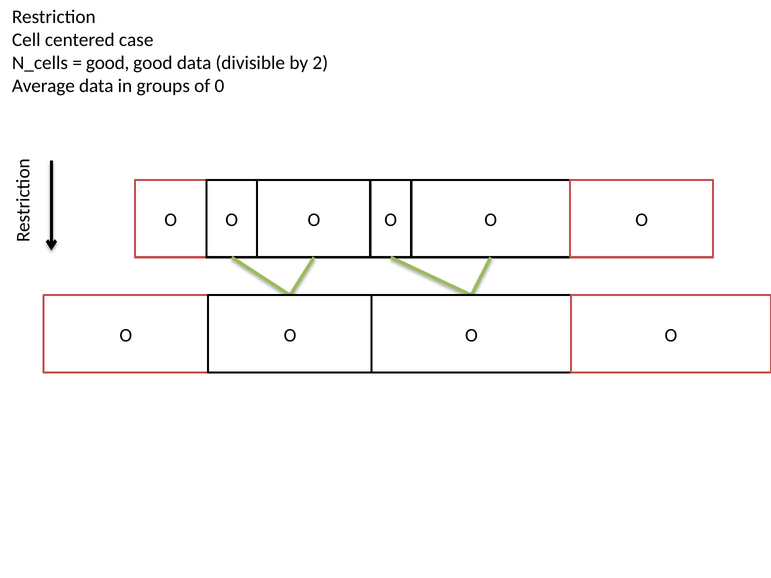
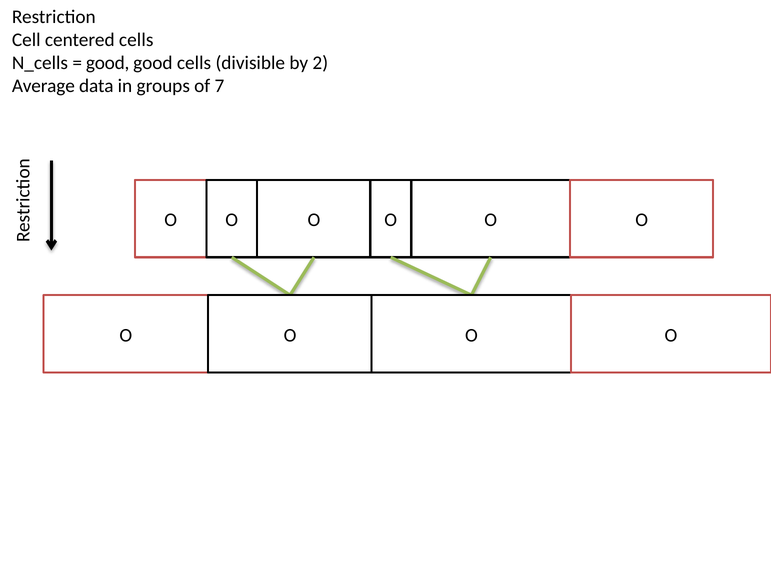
centered case: case -> cells
good data: data -> cells
0: 0 -> 7
